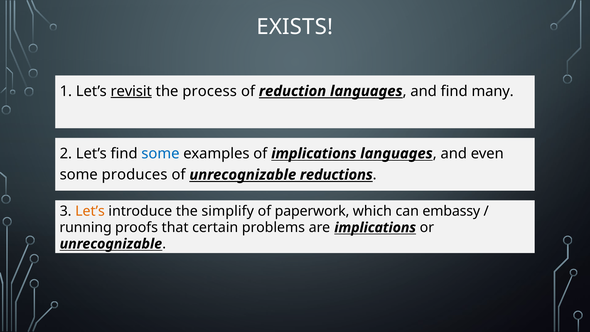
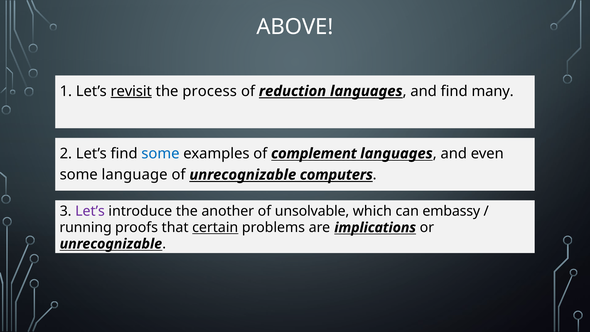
EXISTS: EXISTS -> ABOVE
of implications: implications -> complement
produces: produces -> language
reductions: reductions -> computers
Let’s at (90, 211) colour: orange -> purple
simplify: simplify -> another
paperwork: paperwork -> unsolvable
certain underline: none -> present
